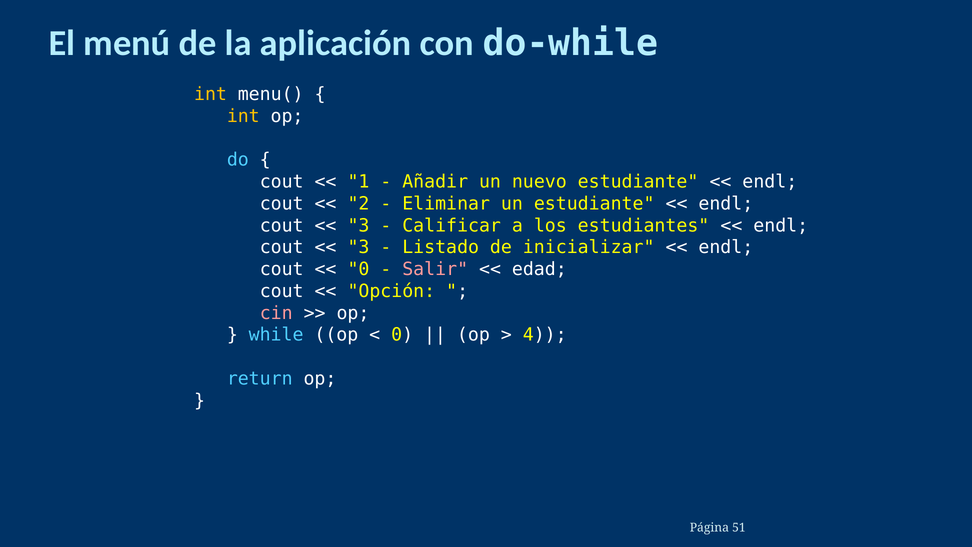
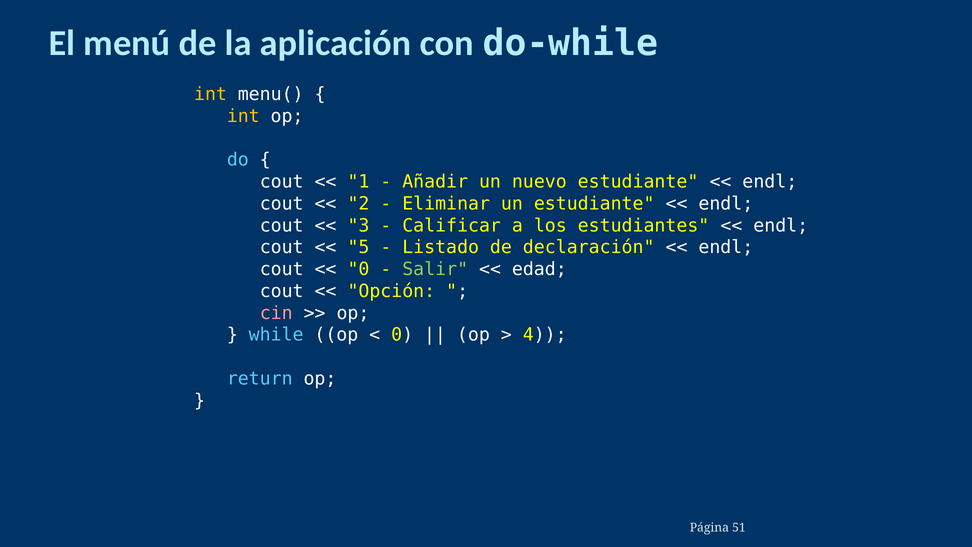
3 at (358, 247): 3 -> 5
inicializar: inicializar -> declaración
Salir colour: pink -> light green
